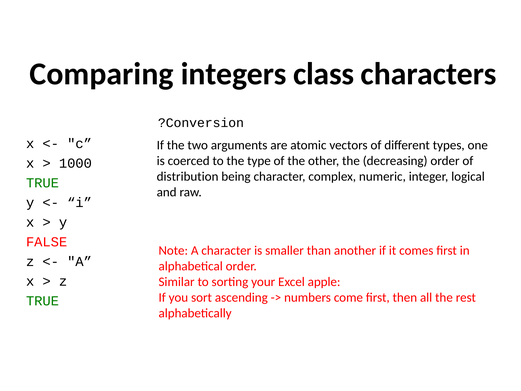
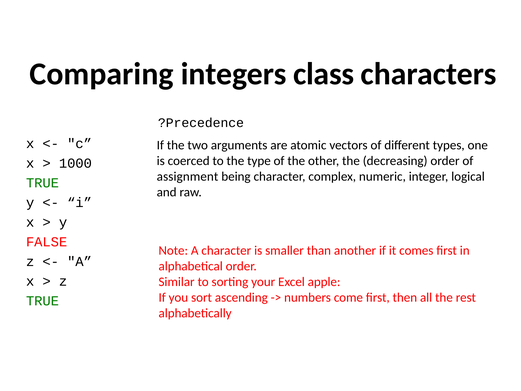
?Conversion: ?Conversion -> ?Precedence
distribution: distribution -> assignment
